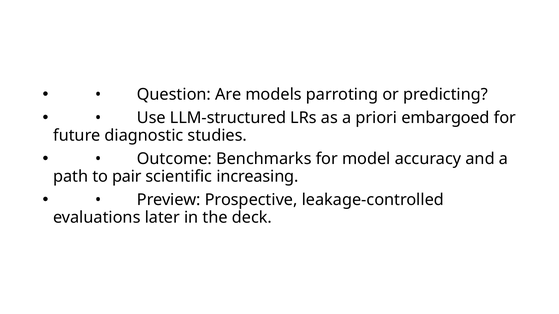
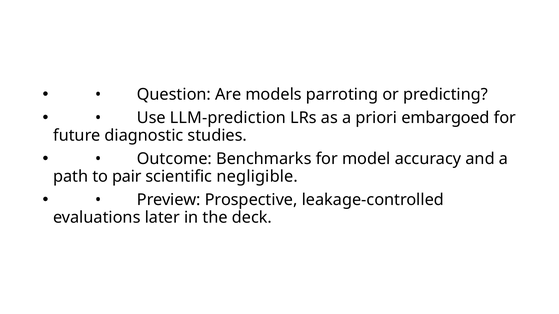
LLM‑structured: LLM‑structured -> LLM‑prediction
increasing: increasing -> negligible
